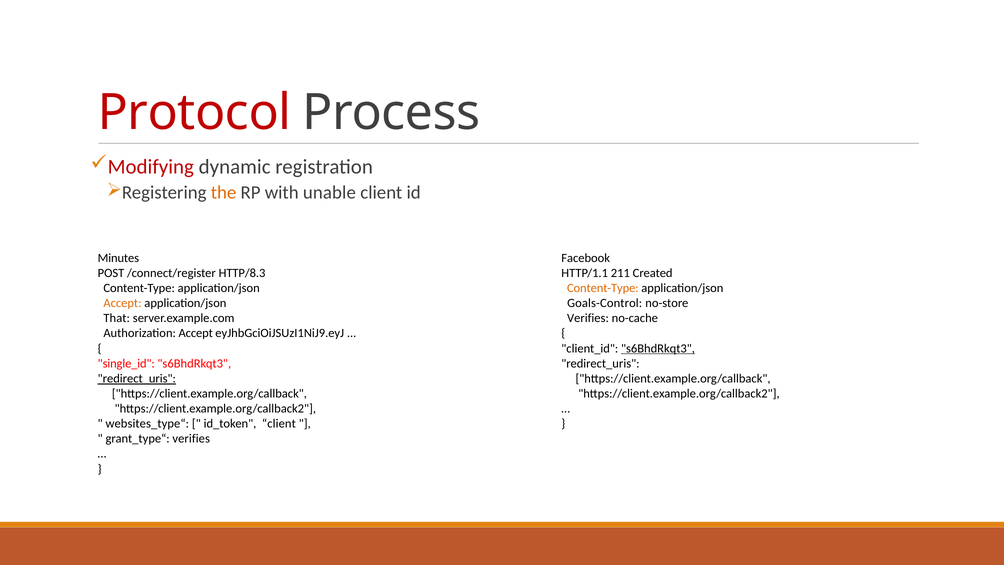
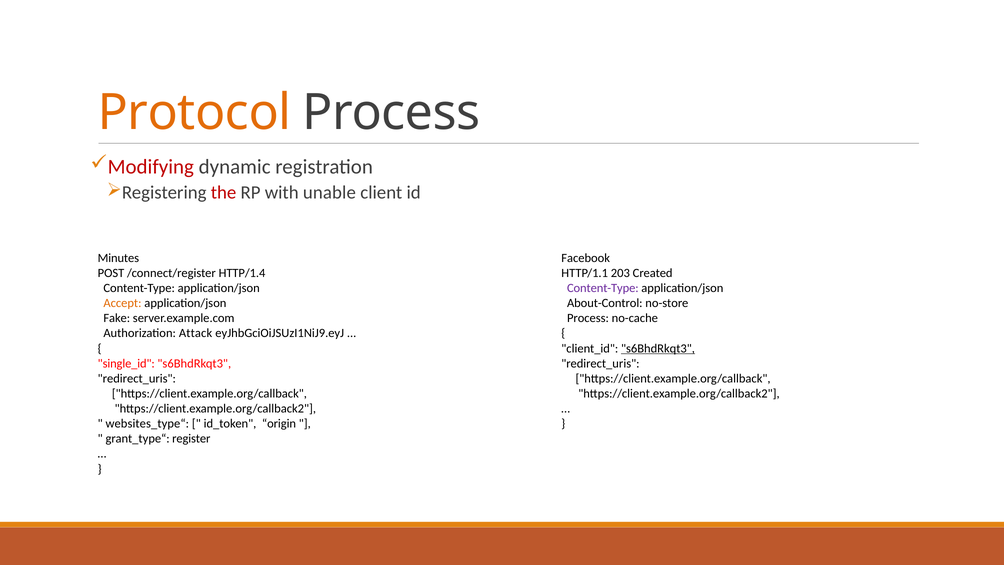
Protocol colour: red -> orange
the colour: orange -> red
HTTP/8.3: HTTP/8.3 -> HTTP/1.4
211: 211 -> 203
Content-Type at (603, 288) colour: orange -> purple
Goals-Control: Goals-Control -> About-Control
That: That -> Fake
Verifies at (588, 318): Verifies -> Process
Authorization Accept: Accept -> Attack
redirect_uris at (137, 378) underline: present -> none
id_token client: client -> origin
grant_type“ verifies: verifies -> register
